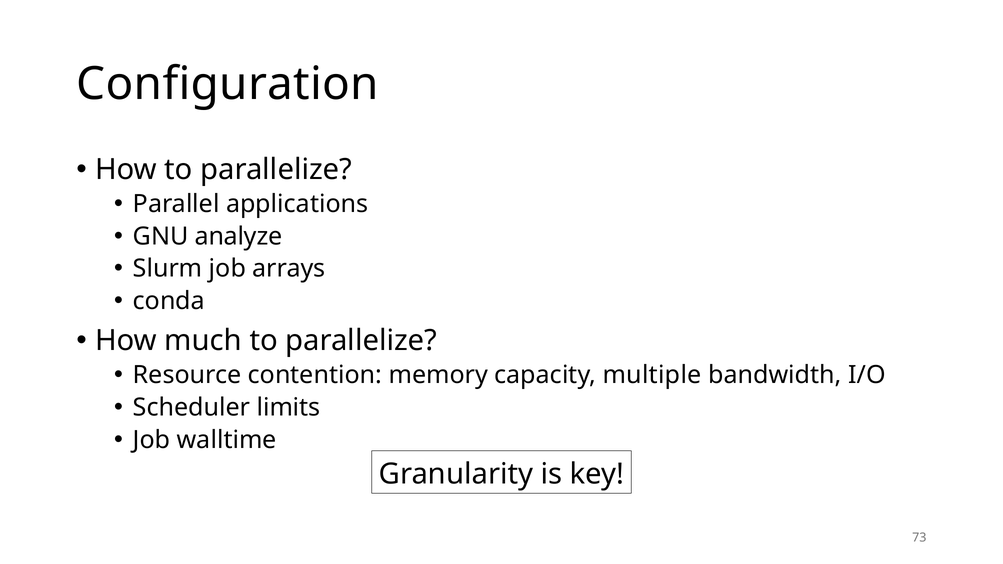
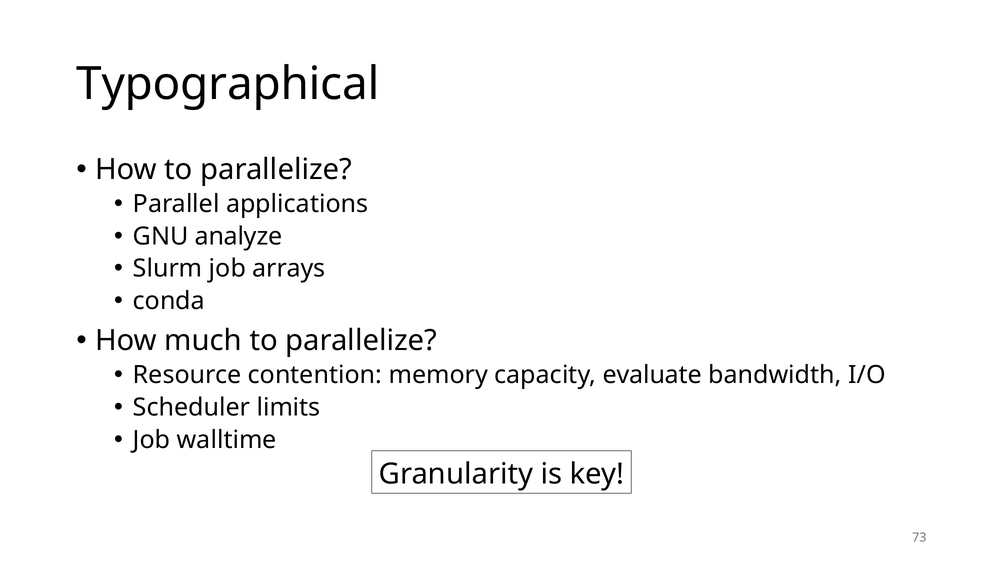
Configuration: Configuration -> Typographical
multiple: multiple -> evaluate
